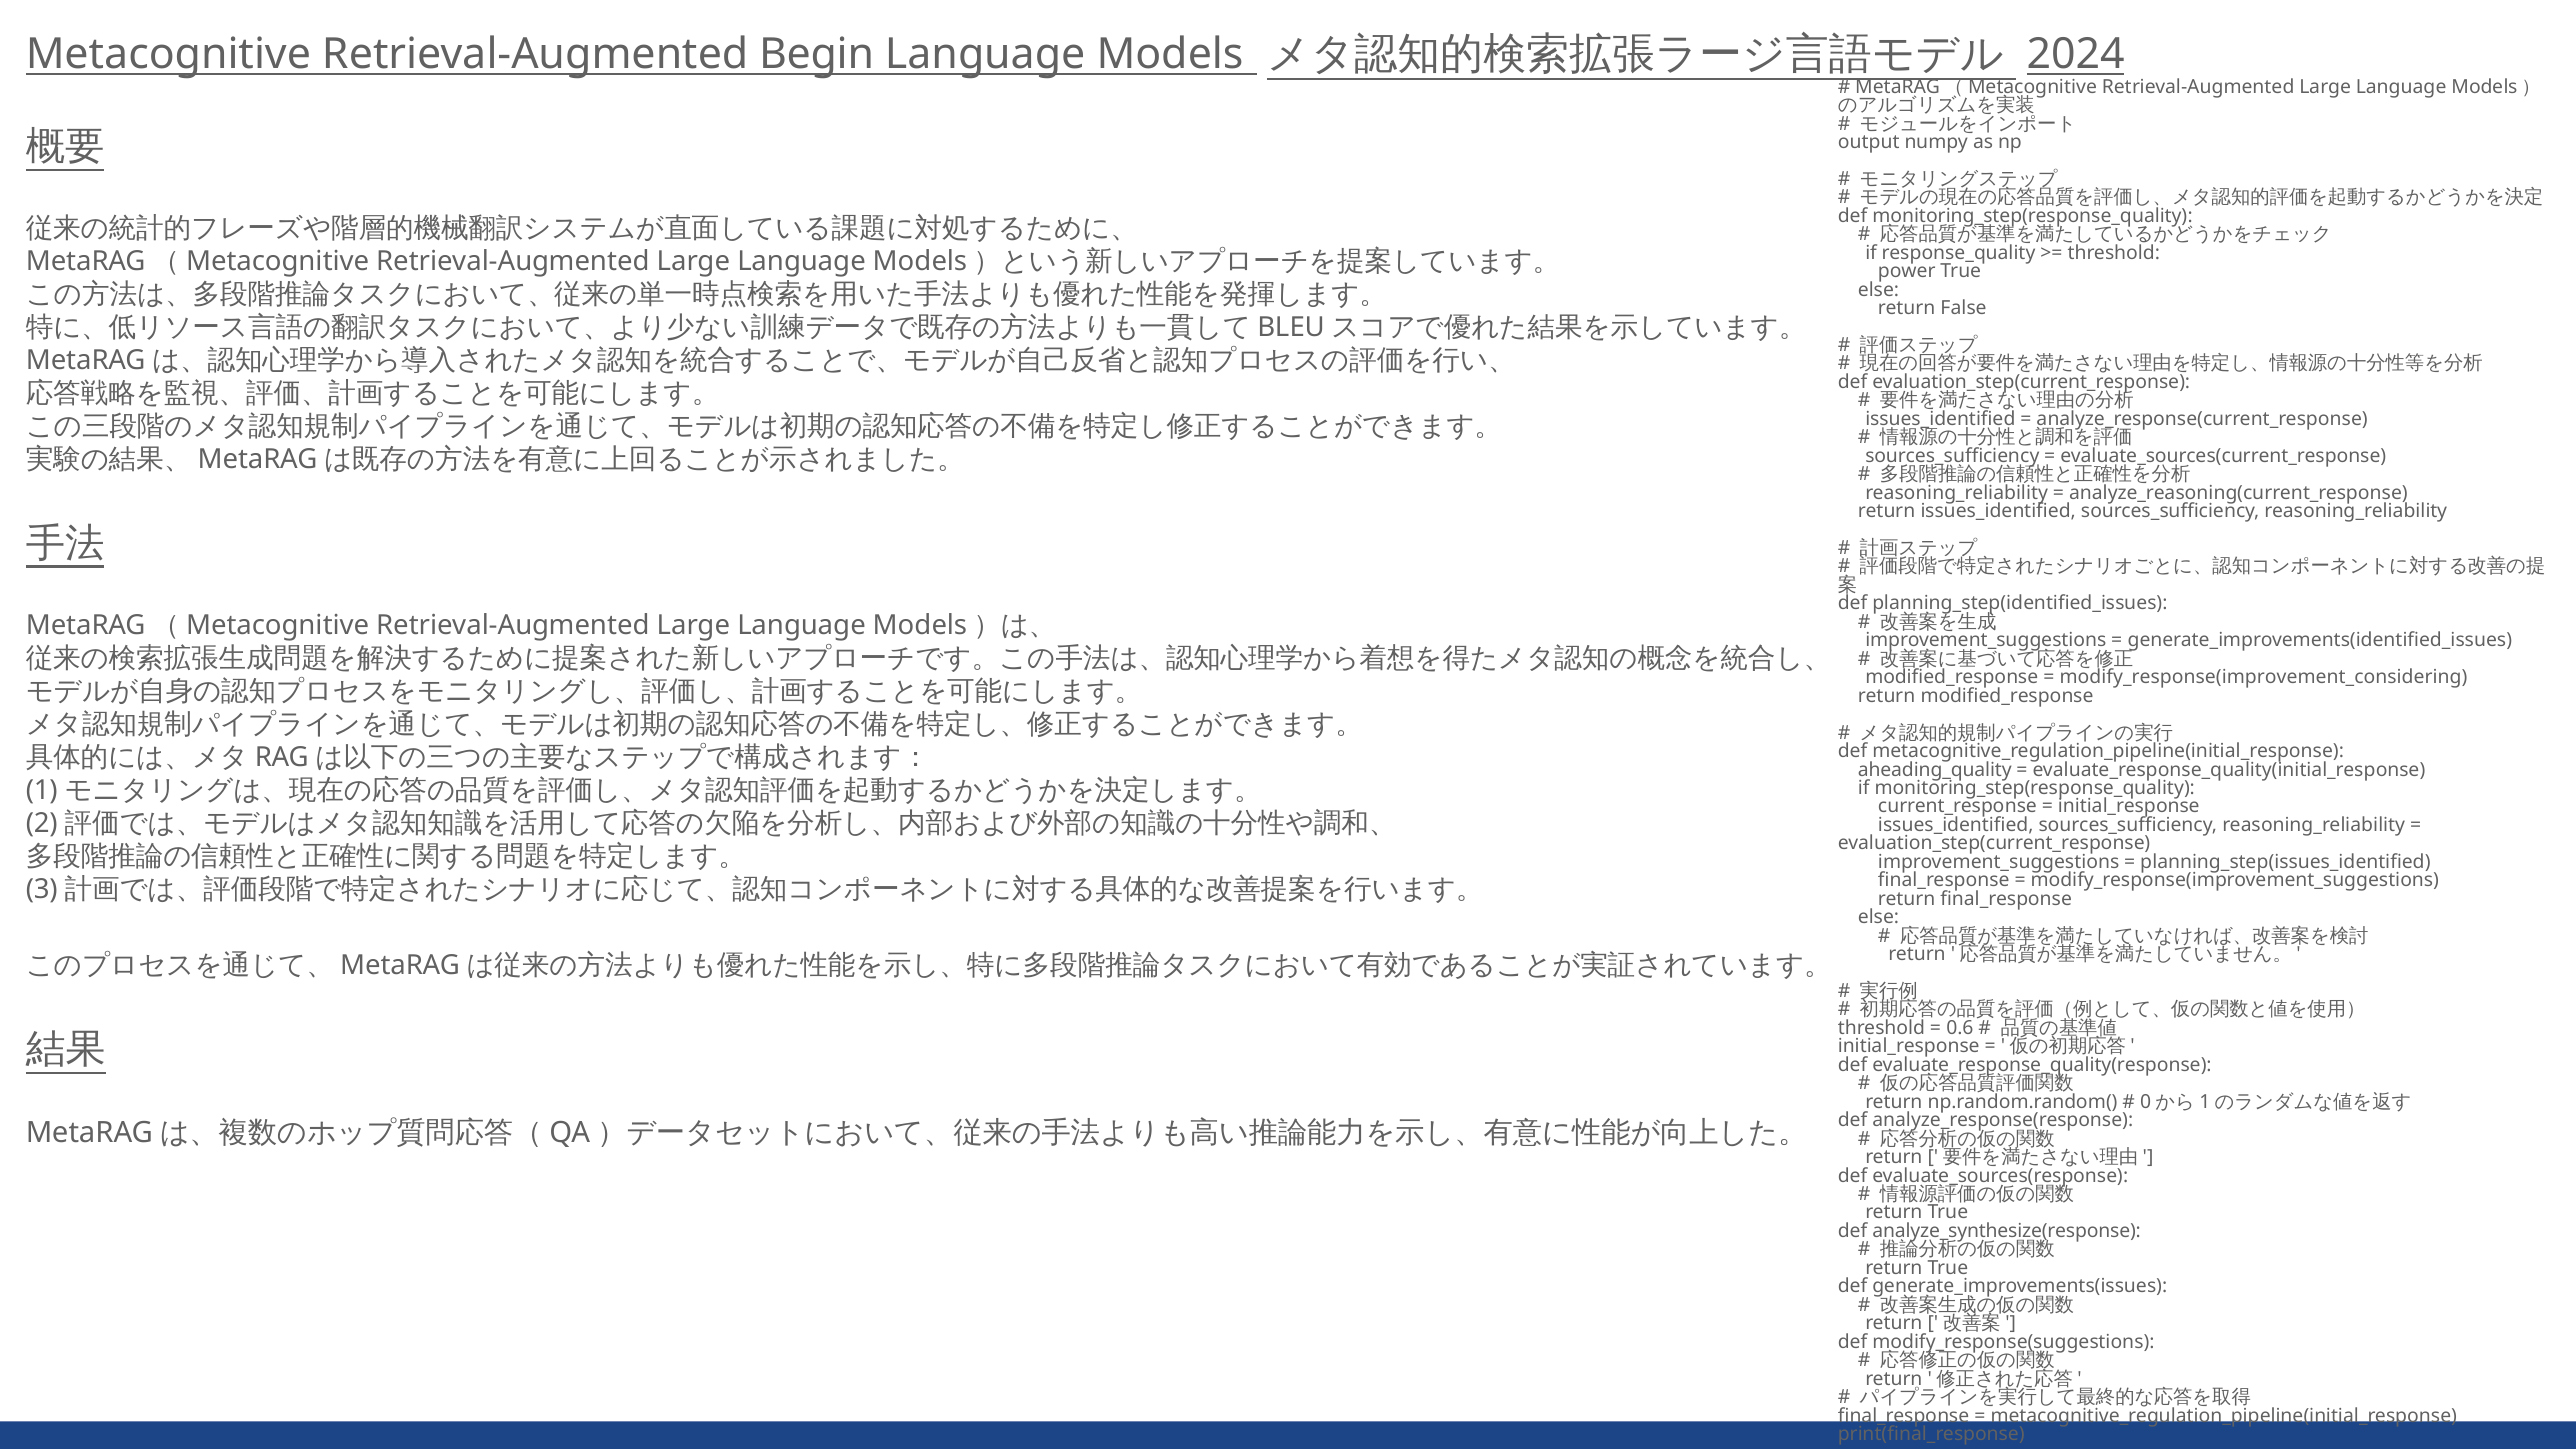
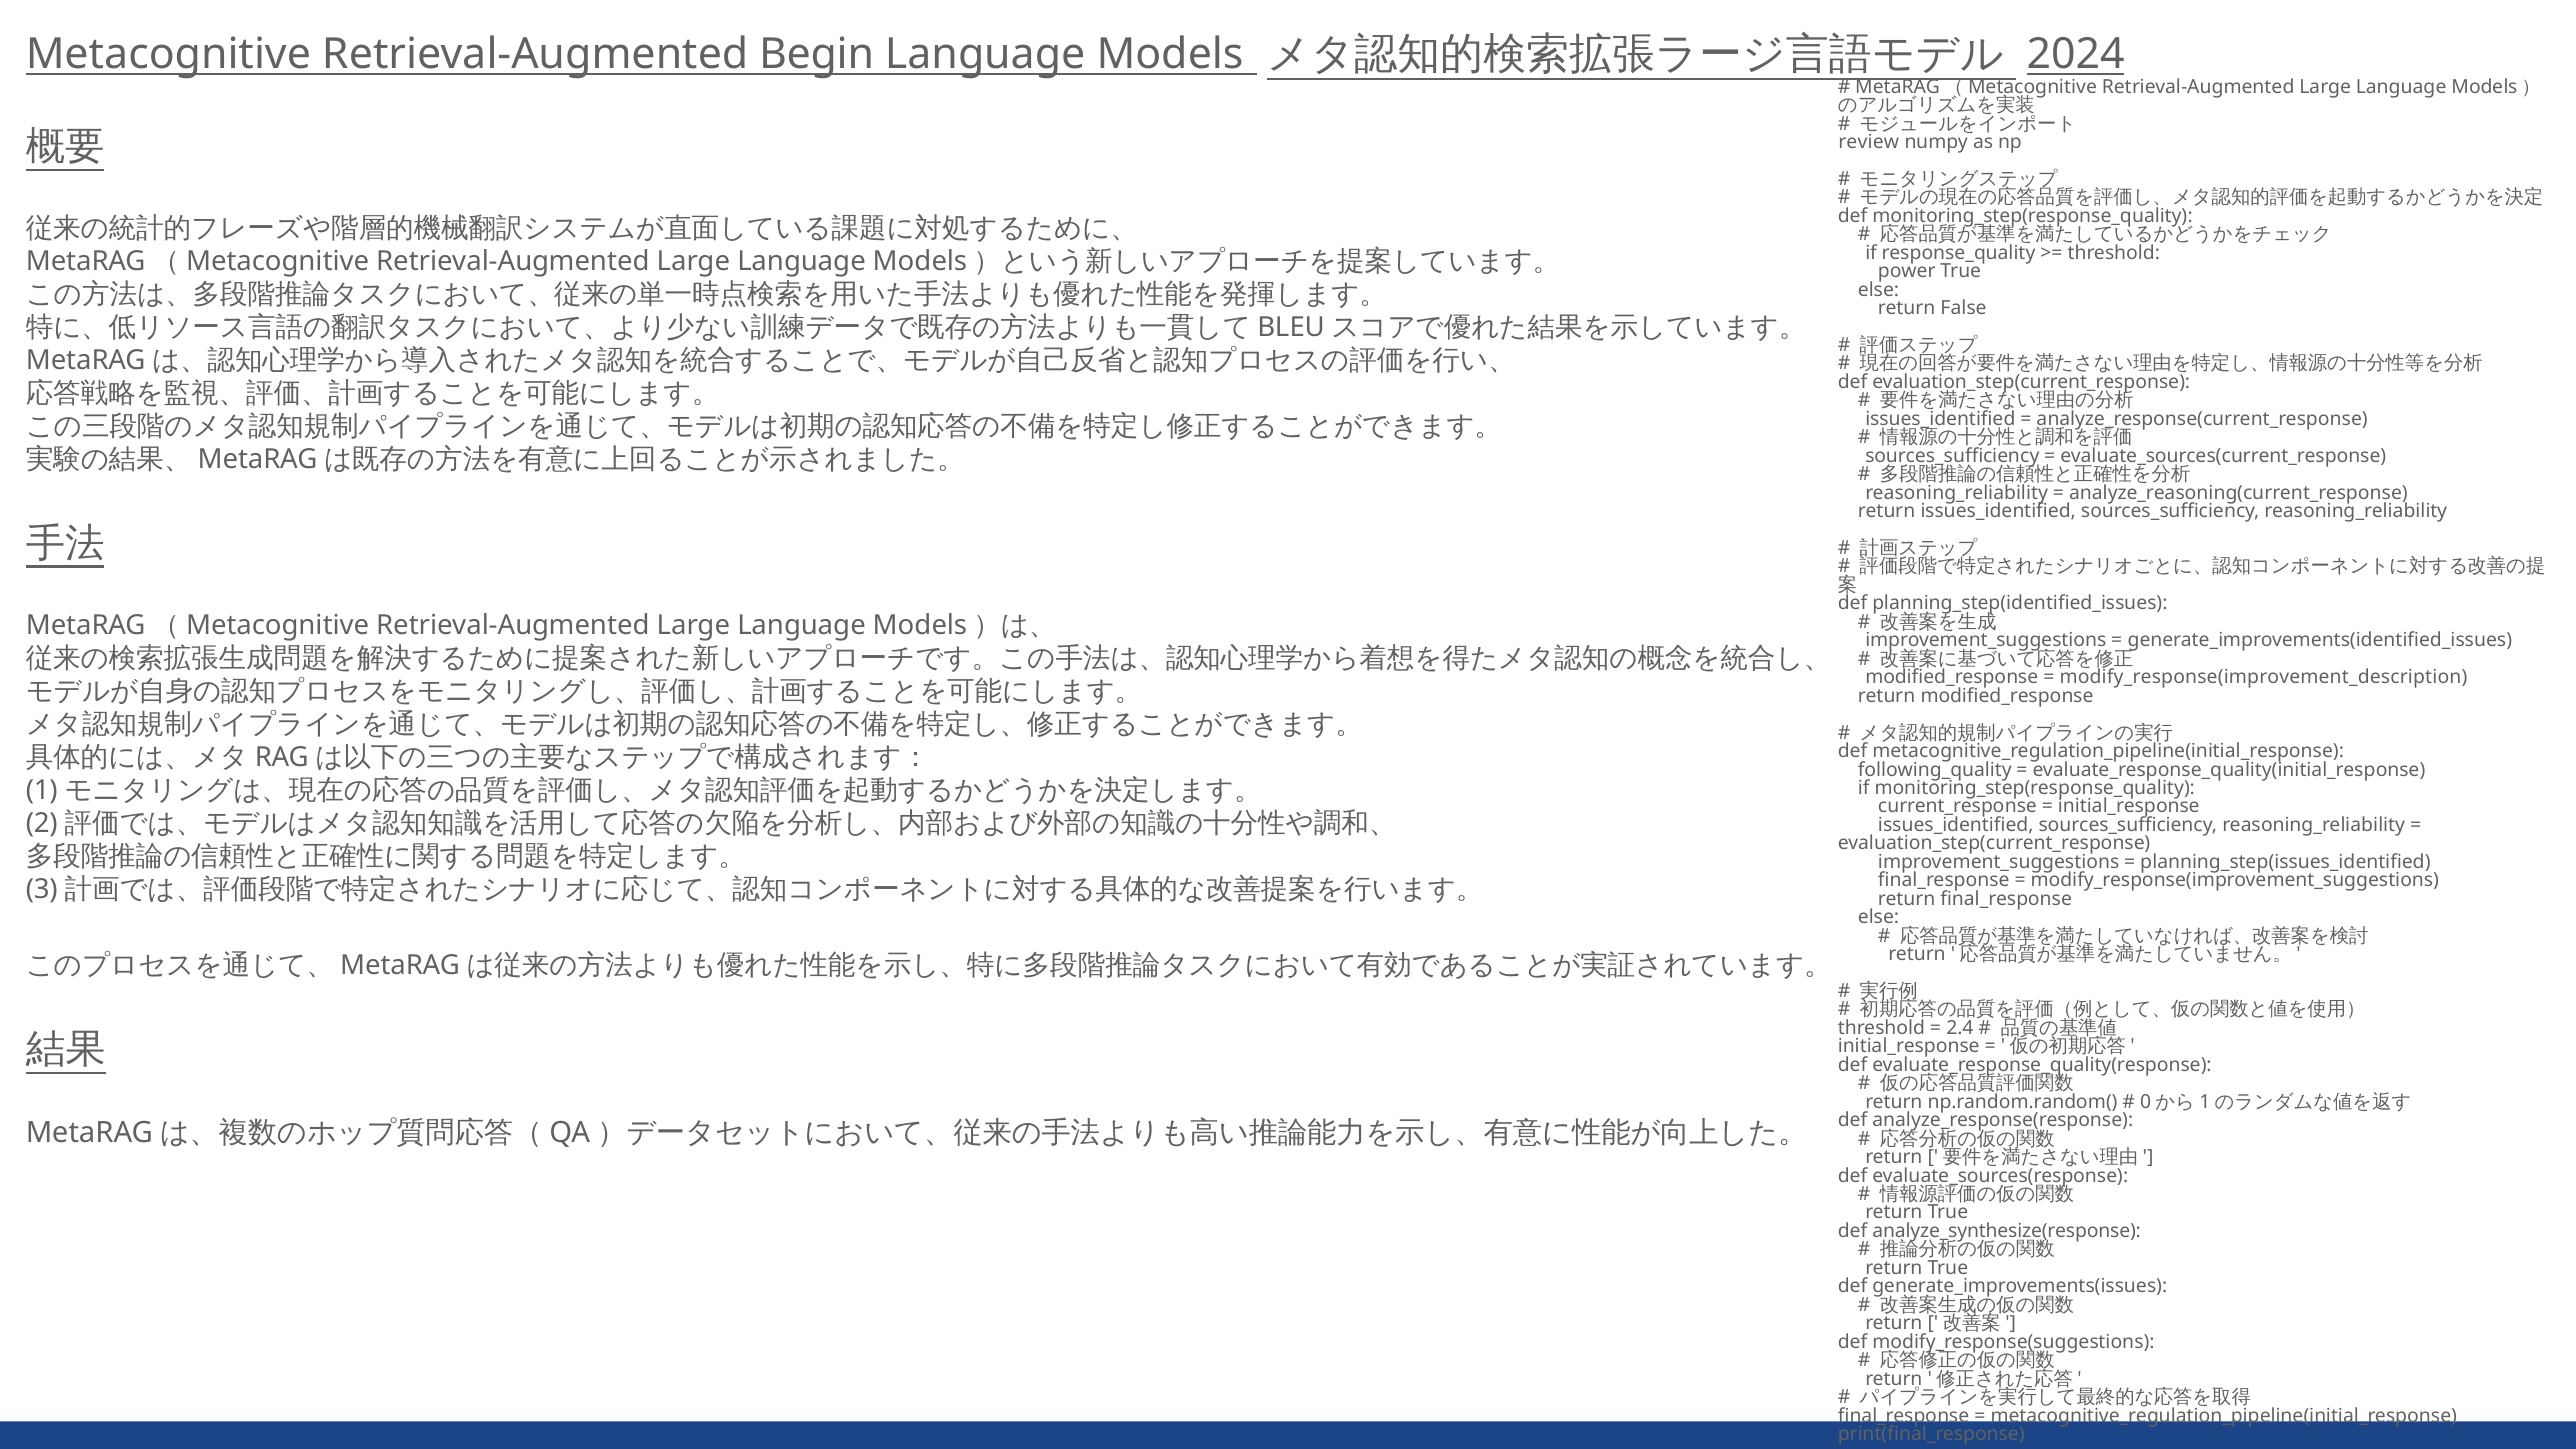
output: output -> review
modify_response(improvement_considering: modify_response(improvement_considering -> modify_response(improvement_description
aheading_quality: aheading_quality -> following_quality
0.6: 0.6 -> 2.4
